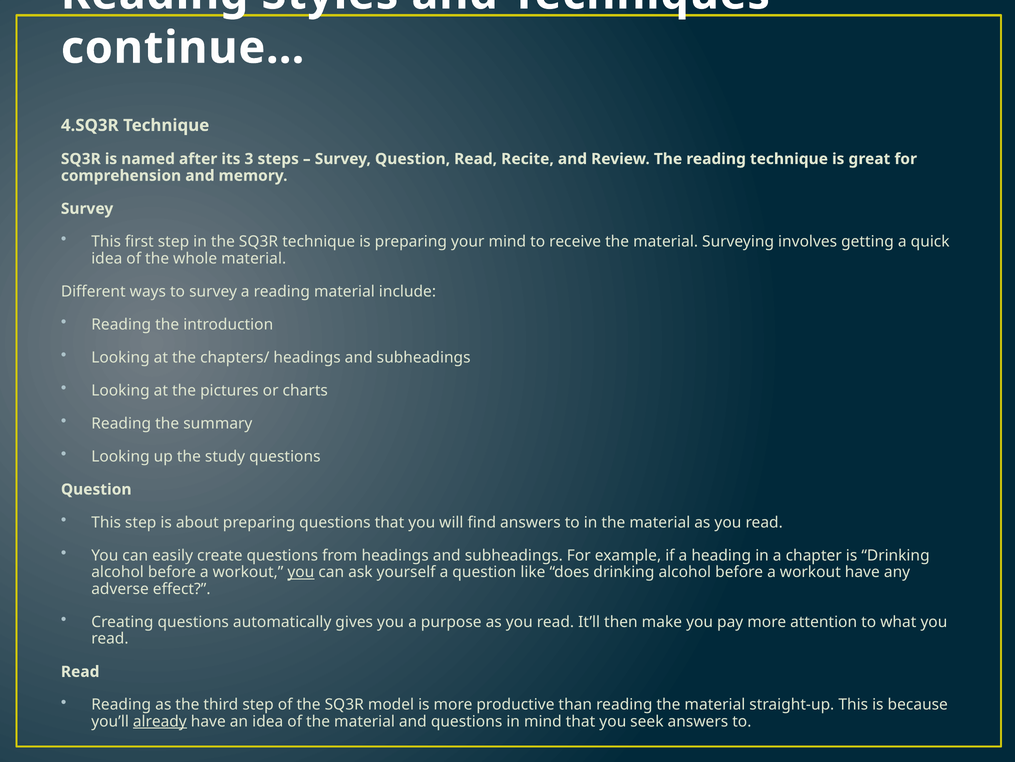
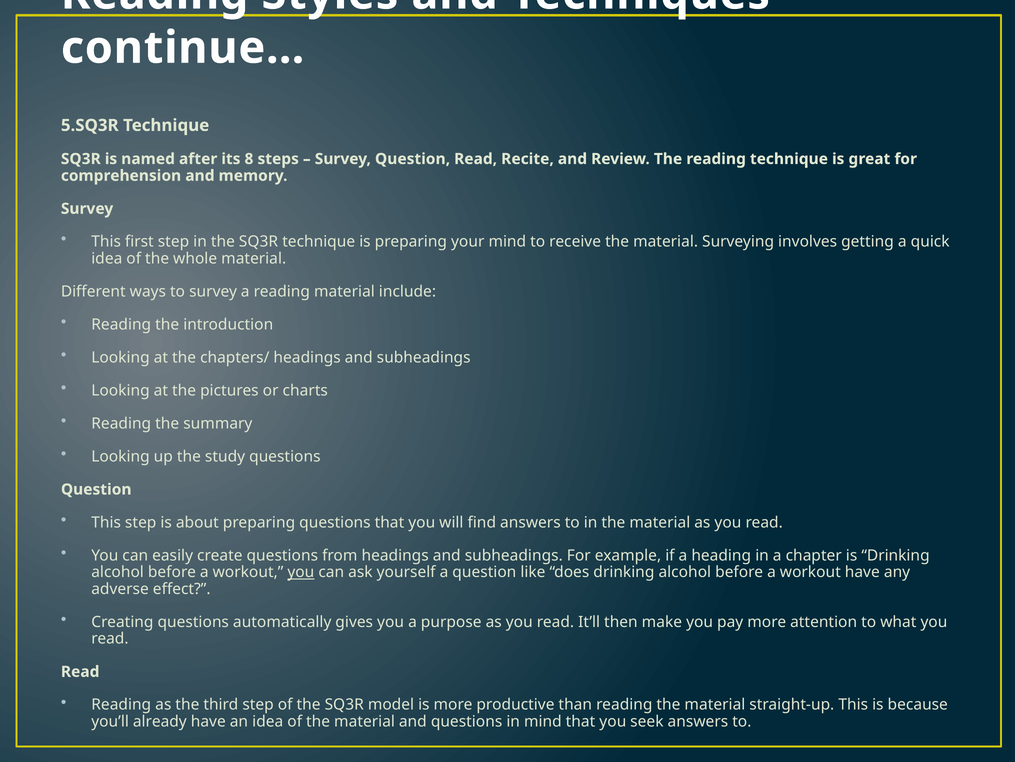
4.SQ3R: 4.SQ3R -> 5.SQ3R
3: 3 -> 8
already underline: present -> none
